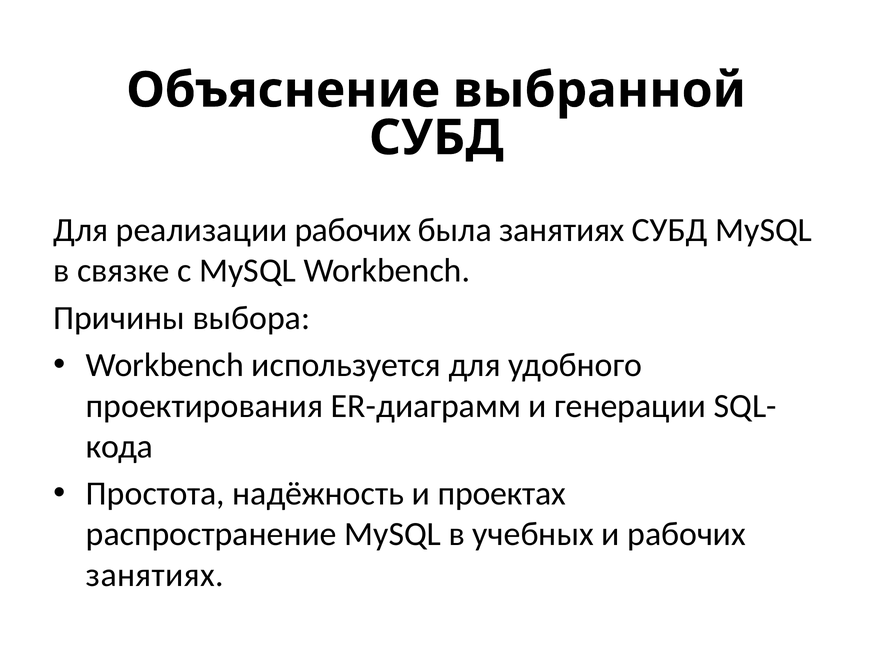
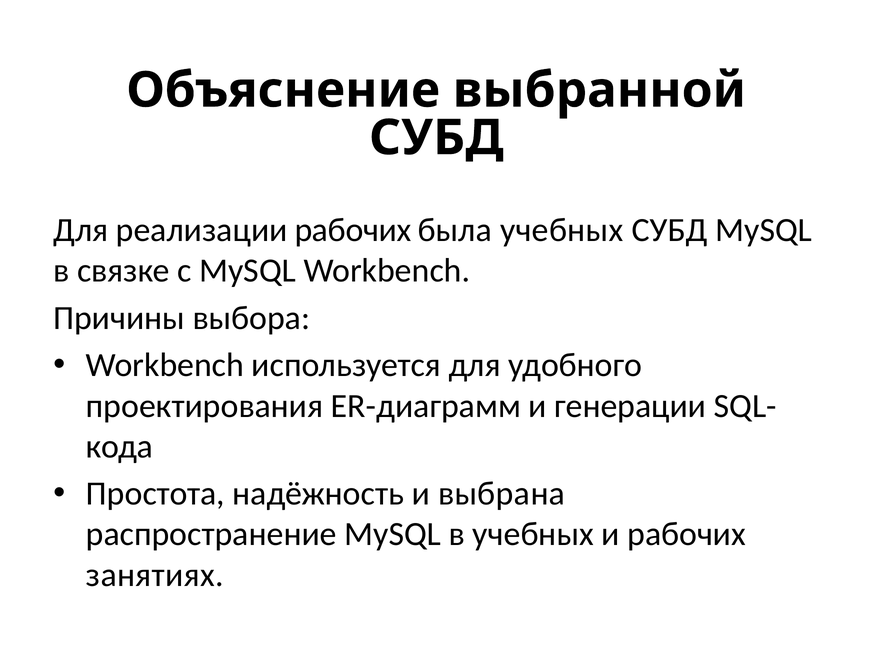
была занятиях: занятиях -> учебных
проектах: проектах -> выбрана
